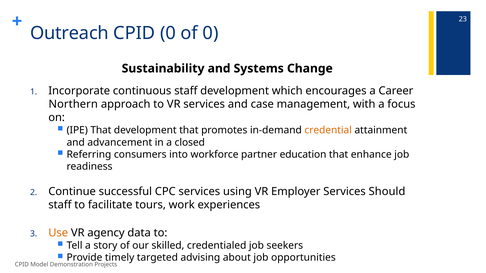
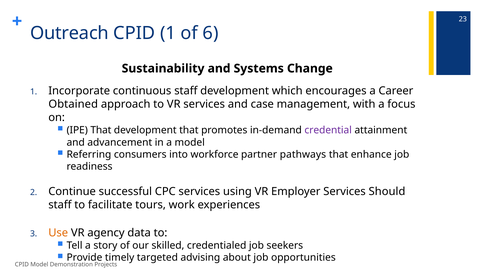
CPID 0: 0 -> 1
of 0: 0 -> 6
Northern: Northern -> Obtained
credential colour: orange -> purple
a closed: closed -> model
education: education -> pathways
